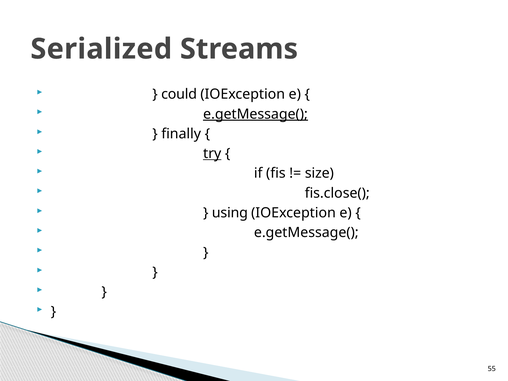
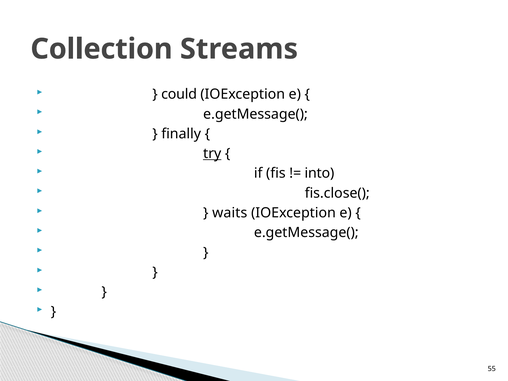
Serialized: Serialized -> Collection
e.getMessage( at (256, 114) underline: present -> none
size: size -> into
using: using -> waits
